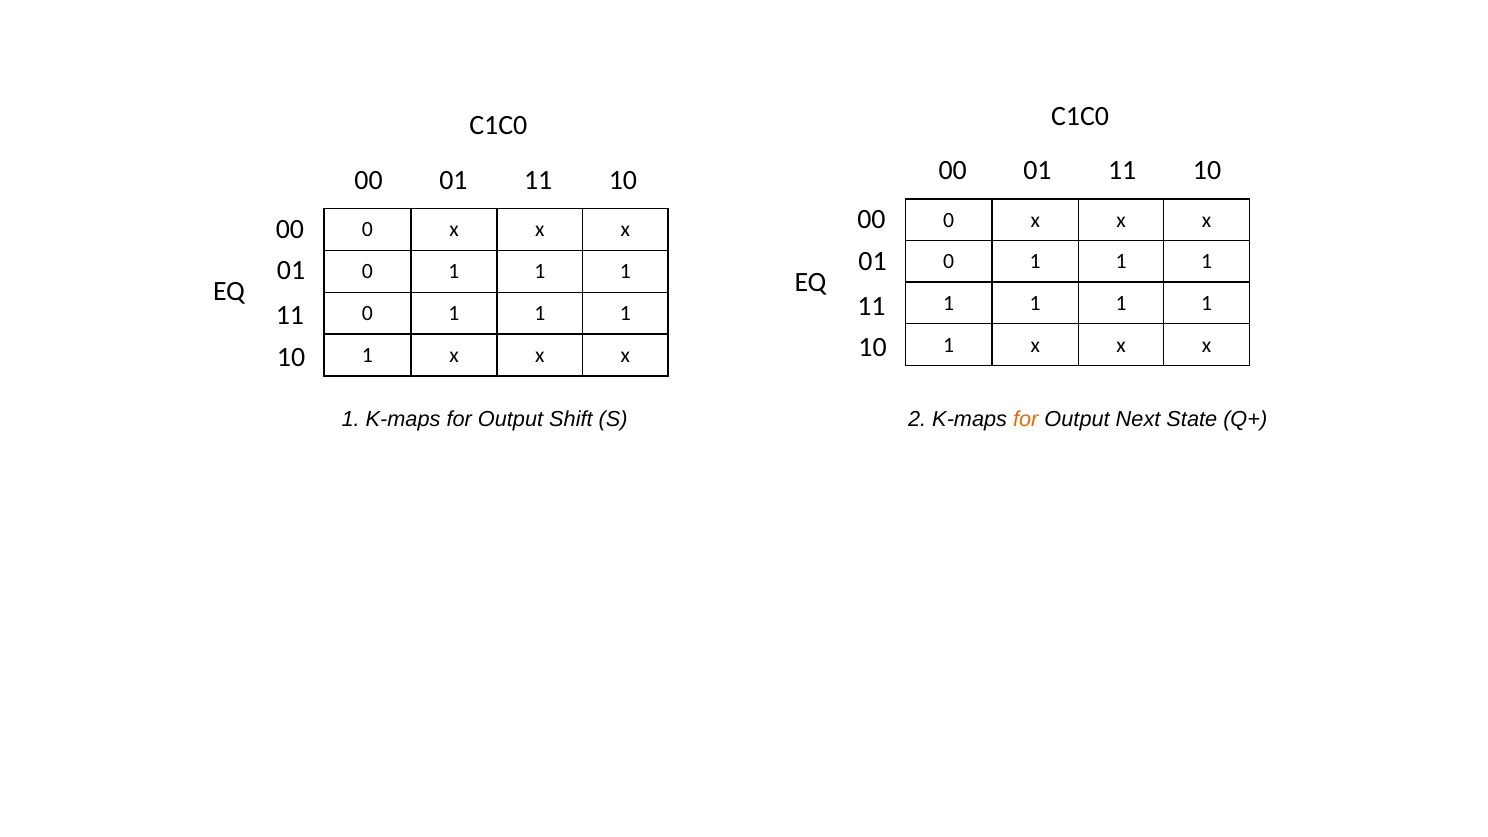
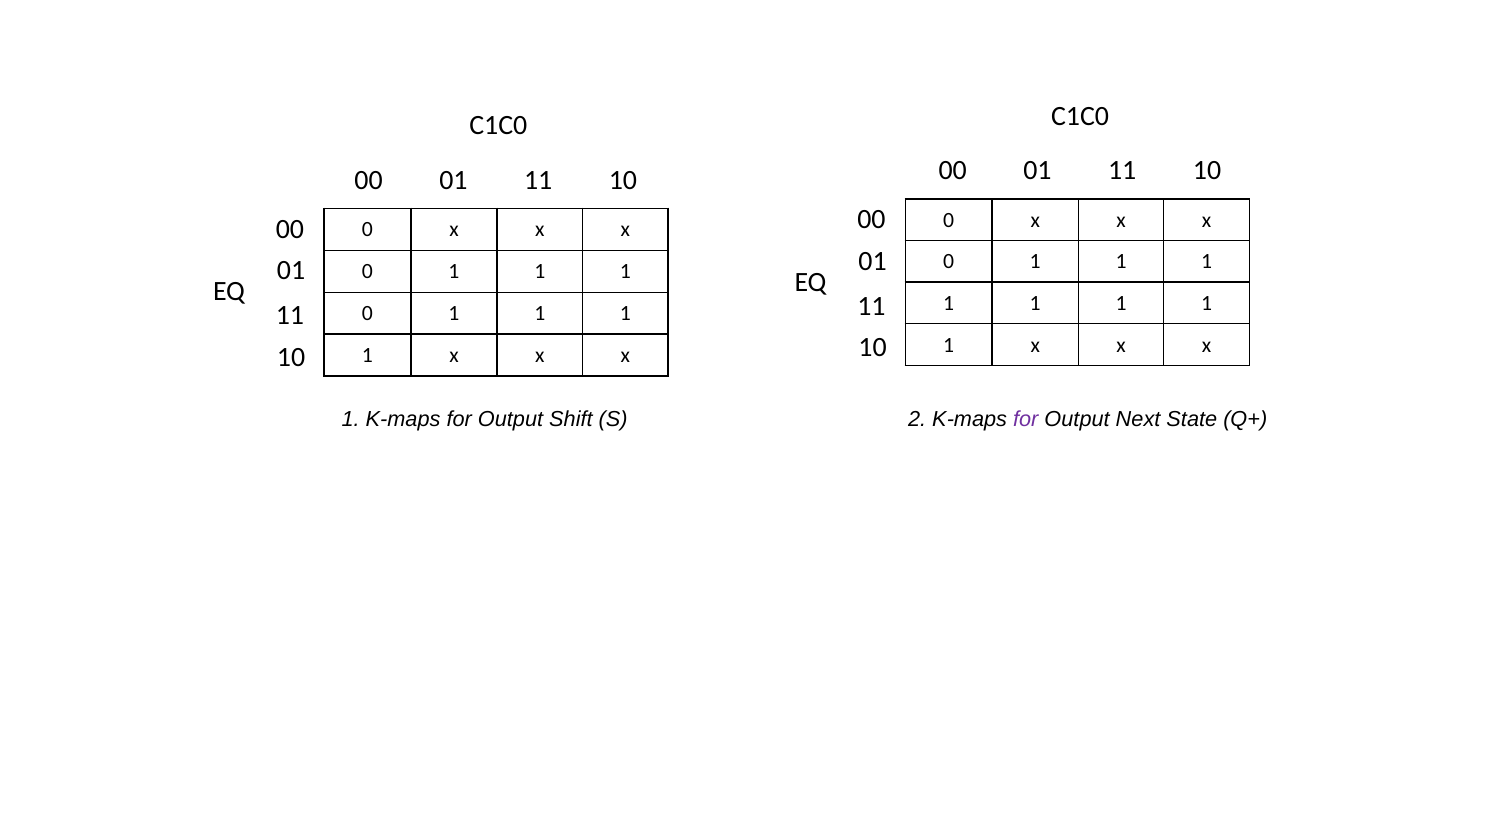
for at (1026, 419) colour: orange -> purple
